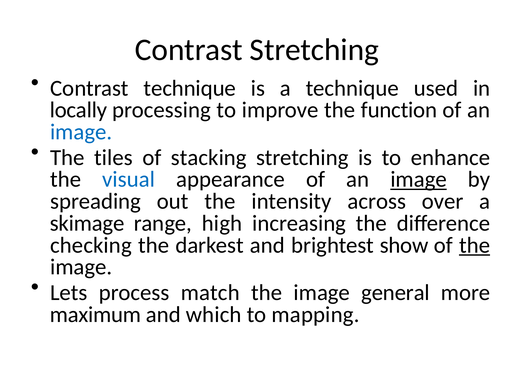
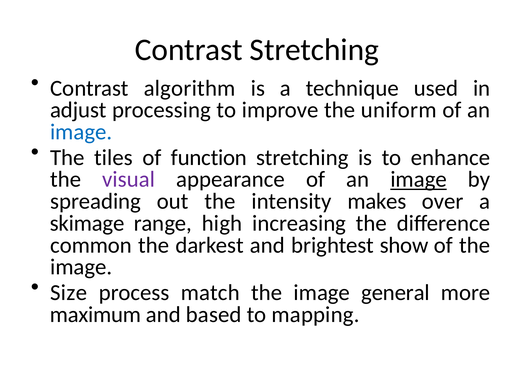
Contrast technique: technique -> algorithm
locally: locally -> adjust
function: function -> uniform
stacking: stacking -> function
visual colour: blue -> purple
across: across -> makes
checking: checking -> common
the at (475, 245) underline: present -> none
Lets: Lets -> Size
which: which -> based
